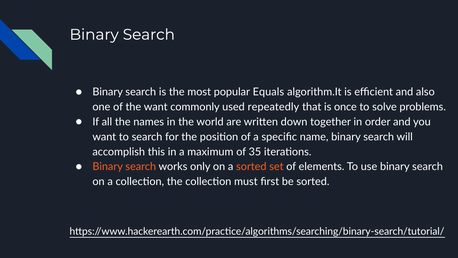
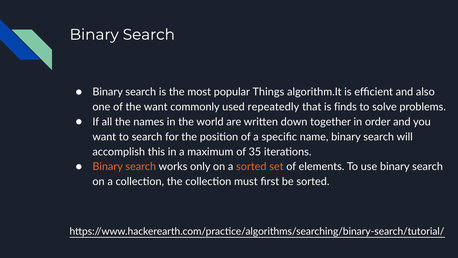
Equals: Equals -> Things
once: once -> finds
